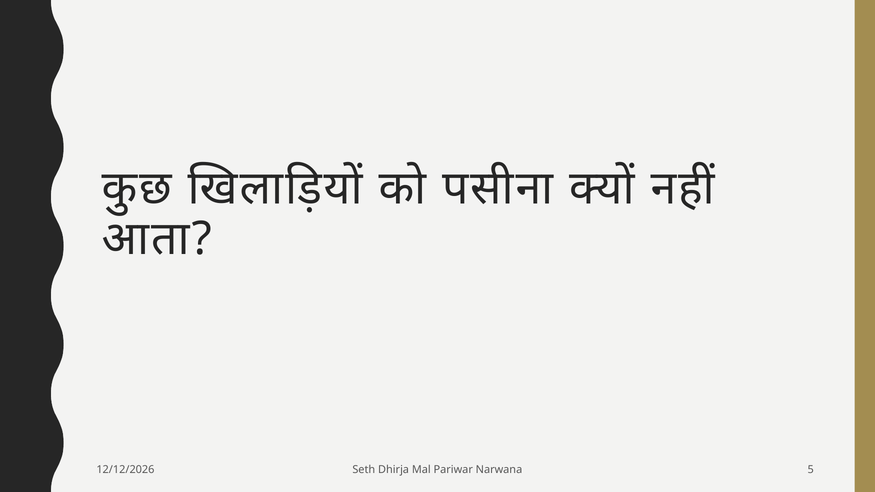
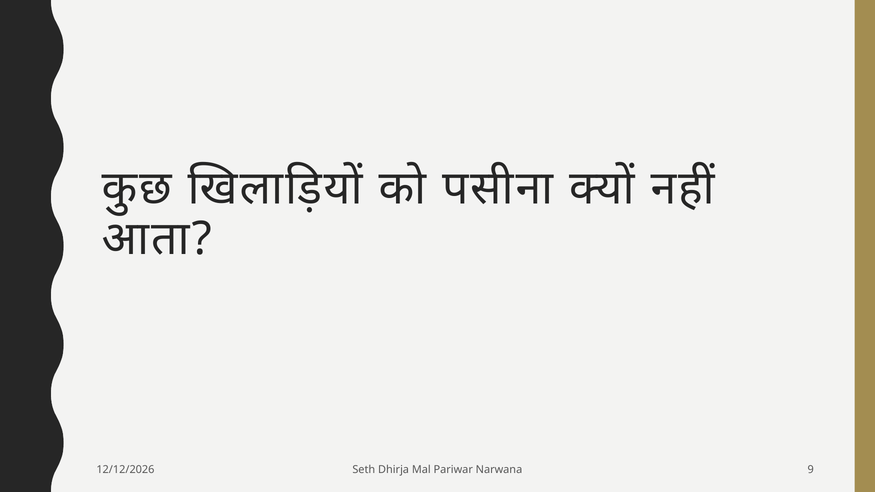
5: 5 -> 9
